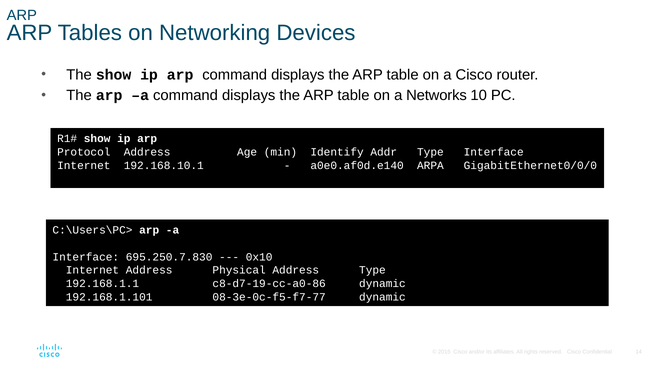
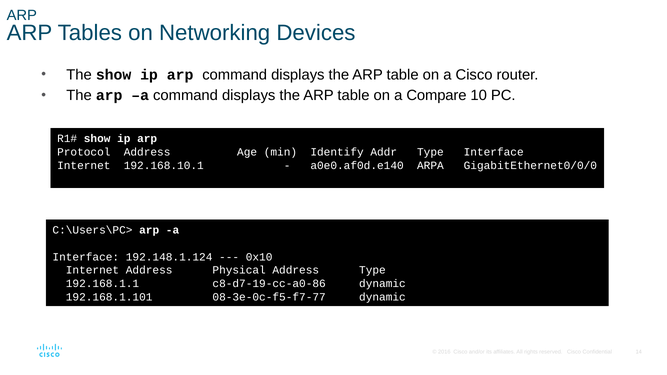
Networks: Networks -> Compare
695.250.7.830: 695.250.7.830 -> 192.148.1.124
